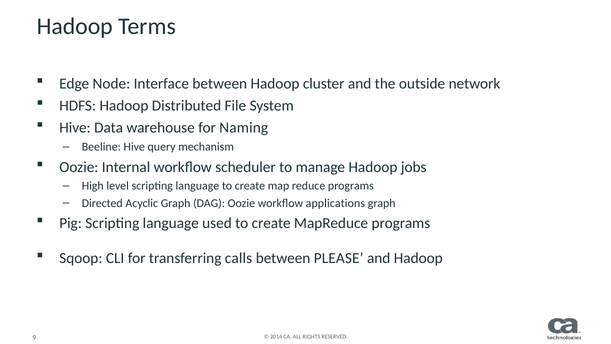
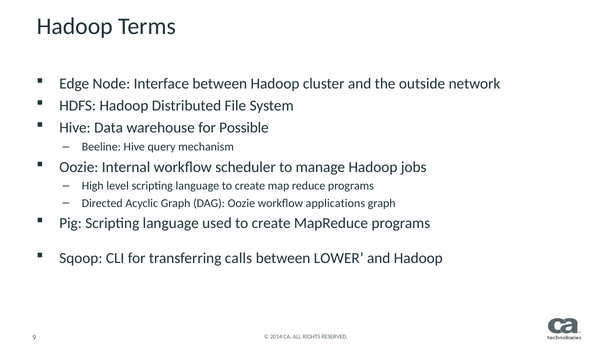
Naming: Naming -> Possible
PLEASE: PLEASE -> LOWER
